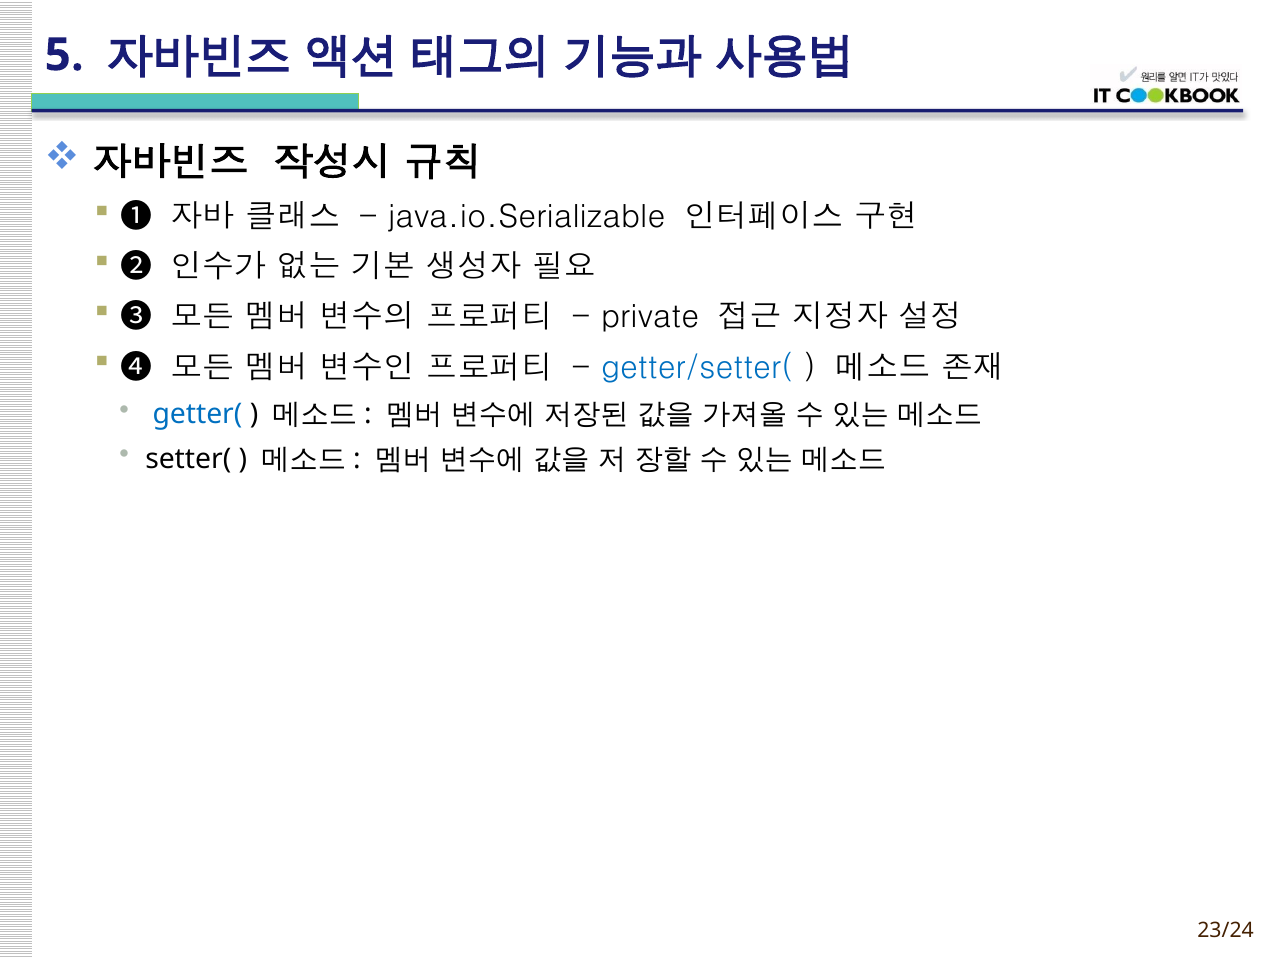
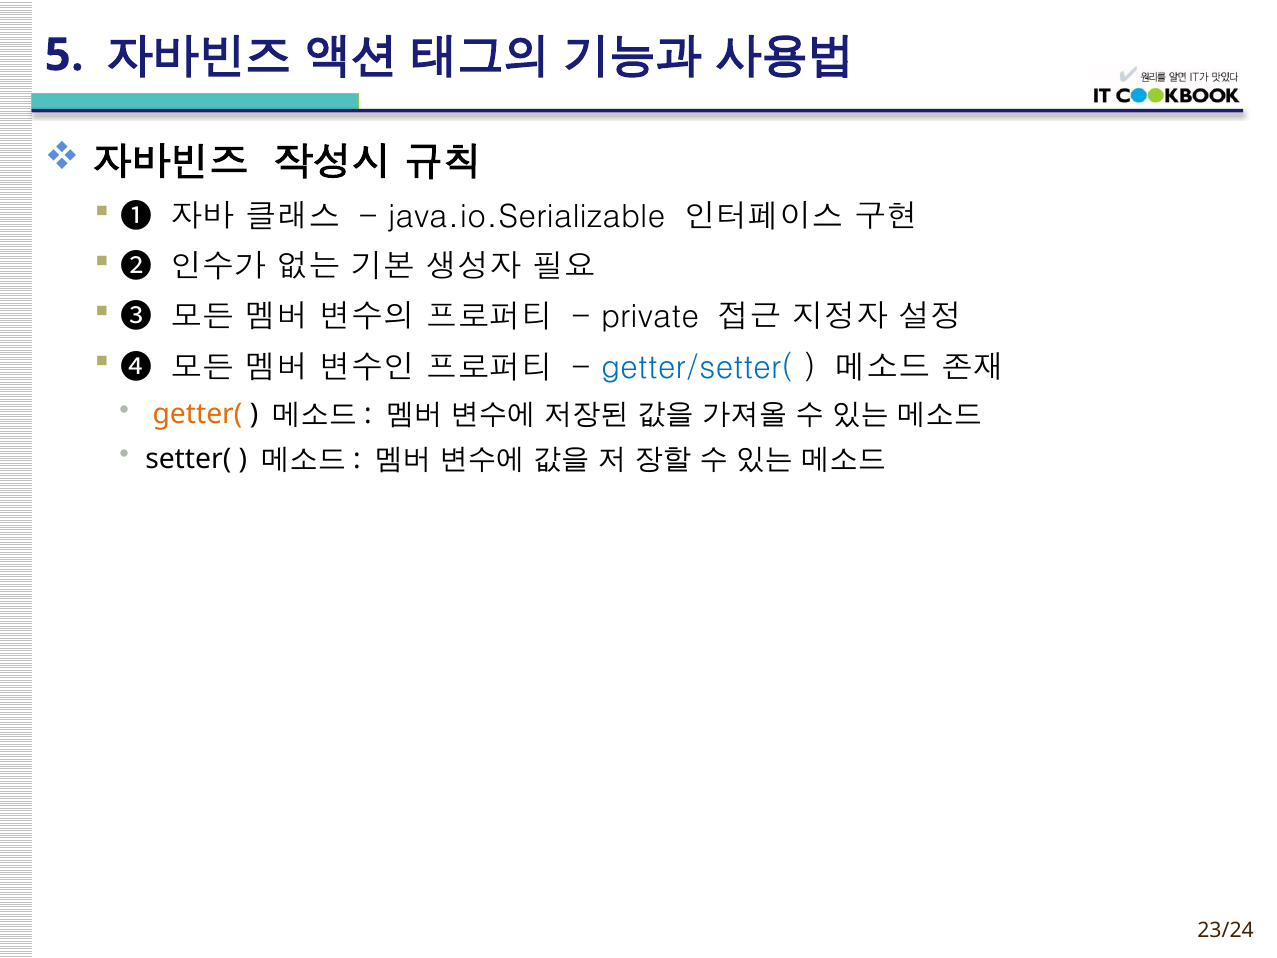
getter( colour: blue -> orange
